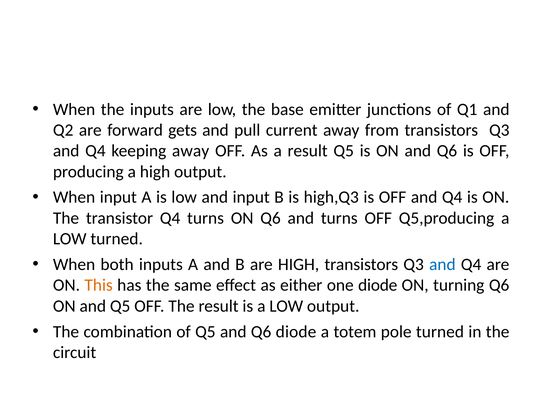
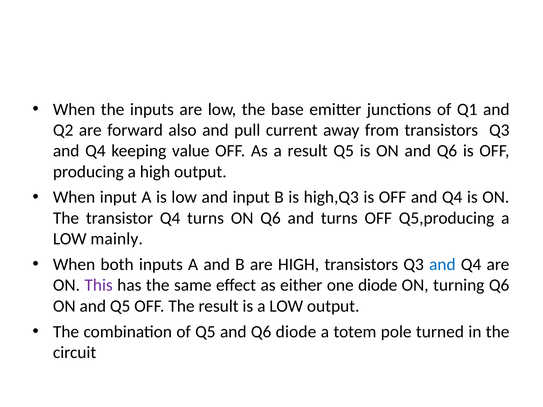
gets: gets -> also
keeping away: away -> value
LOW turned: turned -> mainly
This colour: orange -> purple
